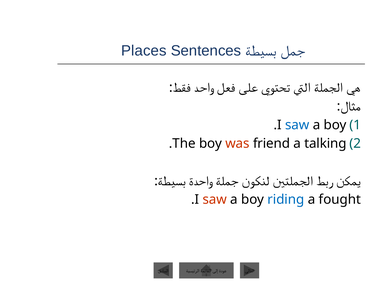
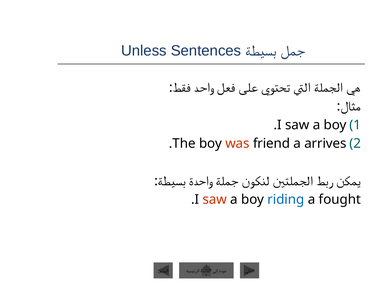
Places: Places -> Unless
saw at (297, 125) colour: blue -> black
talking: talking -> arrives
